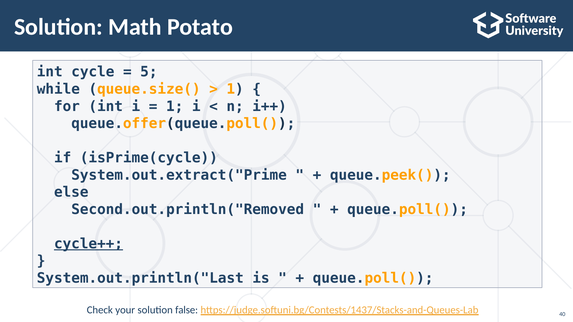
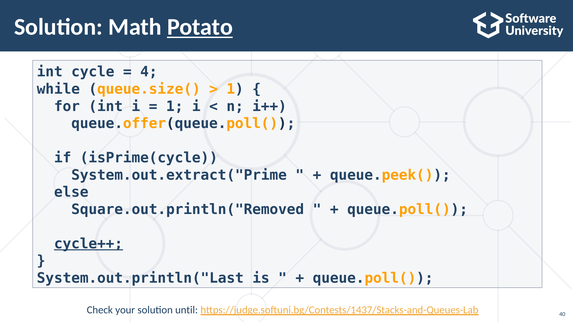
Potato underline: none -> present
5: 5 -> 4
Second.out.println("Removed: Second.out.println("Removed -> Square.out.println("Removed
false: false -> until
